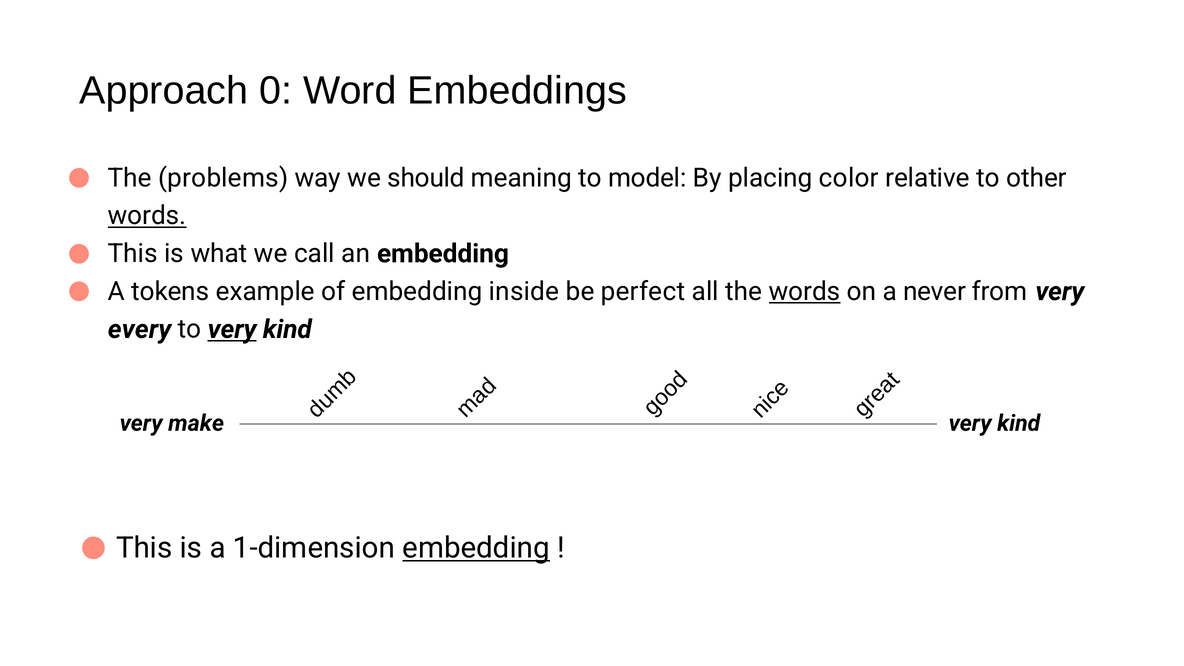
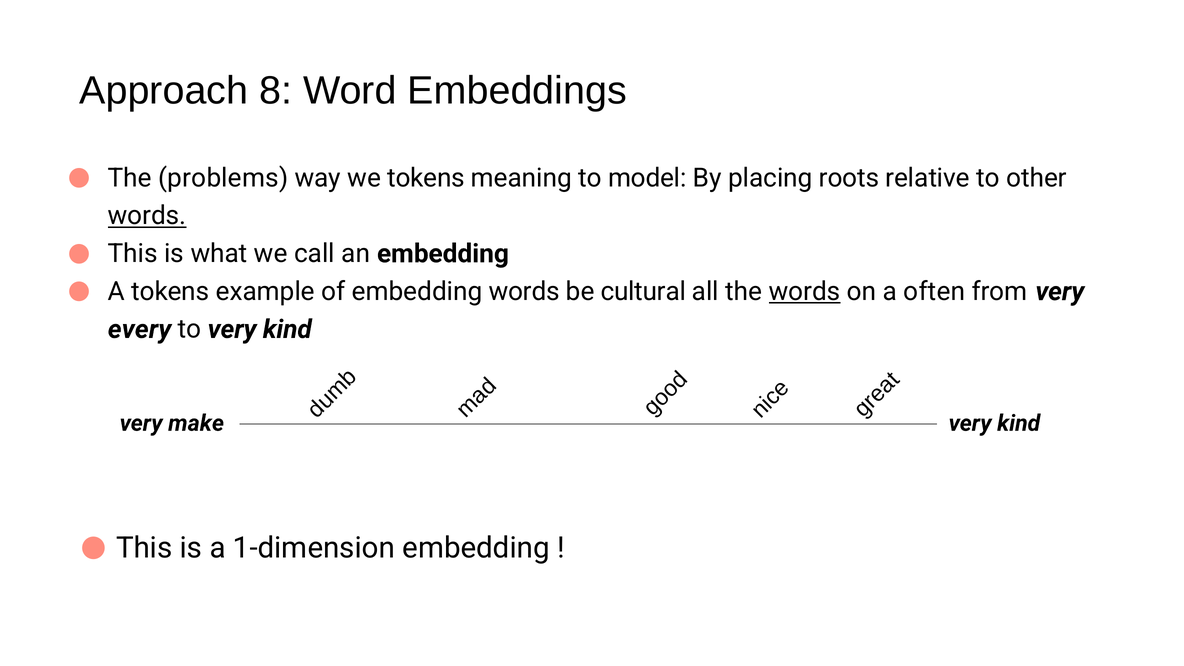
0: 0 -> 8
we should: should -> tokens
color: color -> roots
embedding inside: inside -> words
perfect: perfect -> cultural
never: never -> often
very at (232, 329) underline: present -> none
embedding at (476, 548) underline: present -> none
